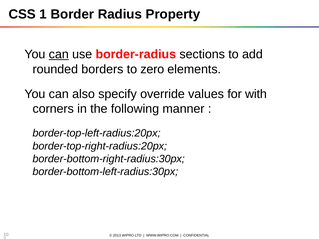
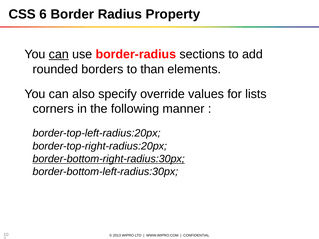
1: 1 -> 6
zero: zero -> than
with: with -> lists
border-bottom-right-radius:30px underline: none -> present
